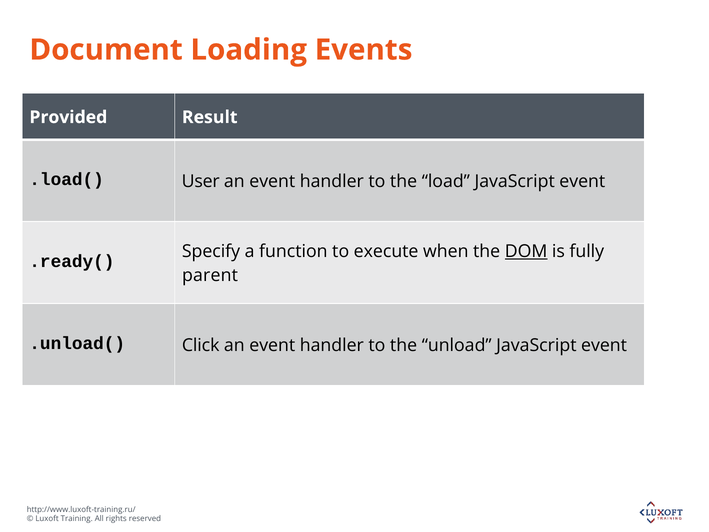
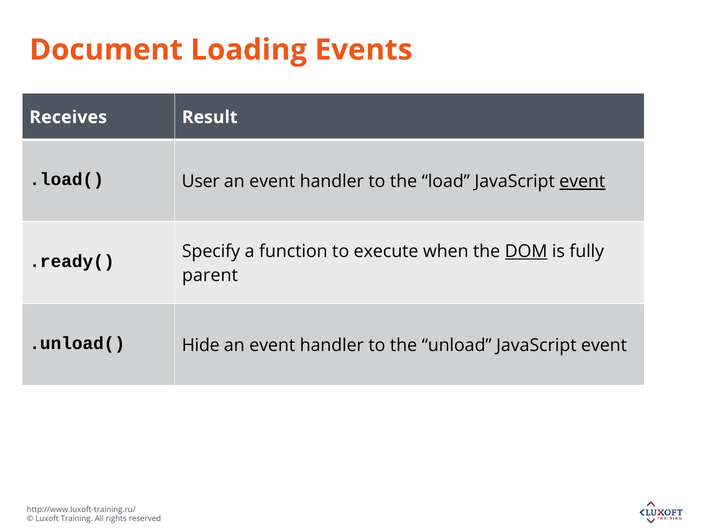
Provided: Provided -> Receives
event at (582, 182) underline: none -> present
Click: Click -> Hide
